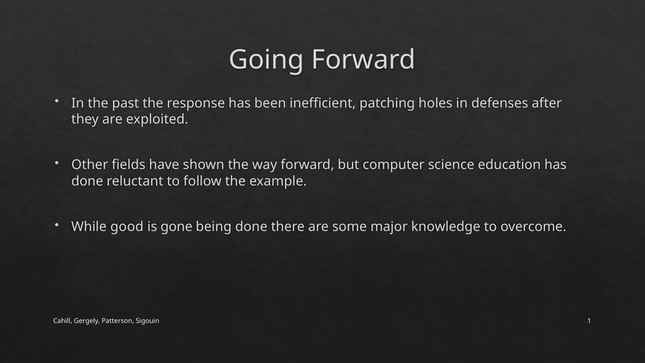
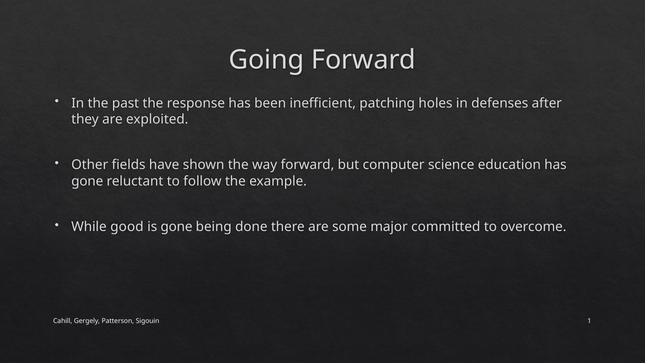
done at (87, 181): done -> gone
knowledge: knowledge -> committed
